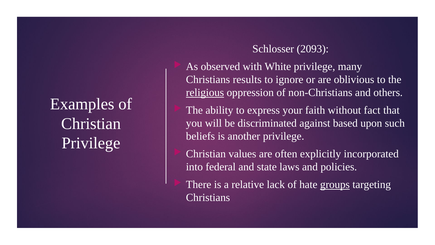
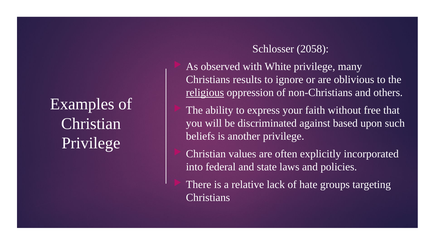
2093: 2093 -> 2058
fact: fact -> free
groups underline: present -> none
